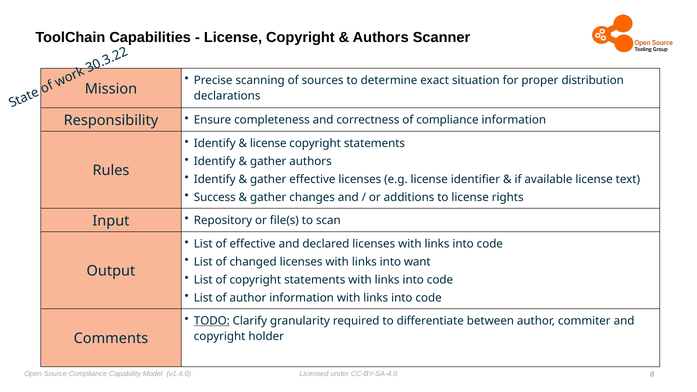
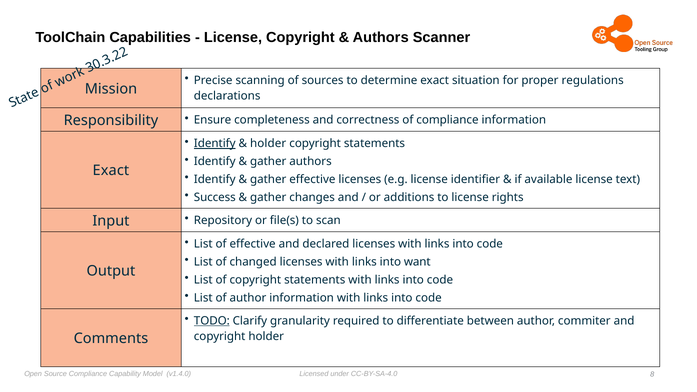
distribution: distribution -> regulations
Identify at (215, 144) underline: none -> present
license at (268, 144): license -> holder
Rules at (111, 171): Rules -> Exact
